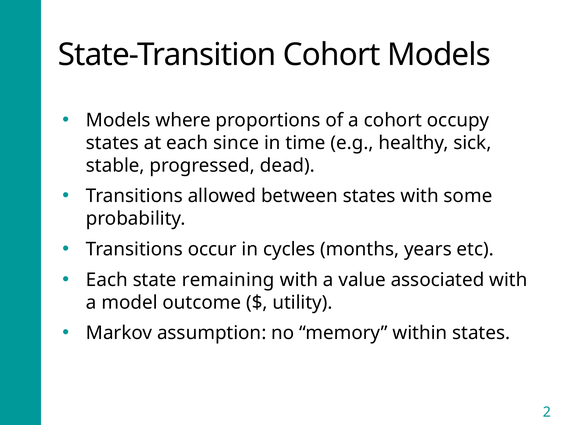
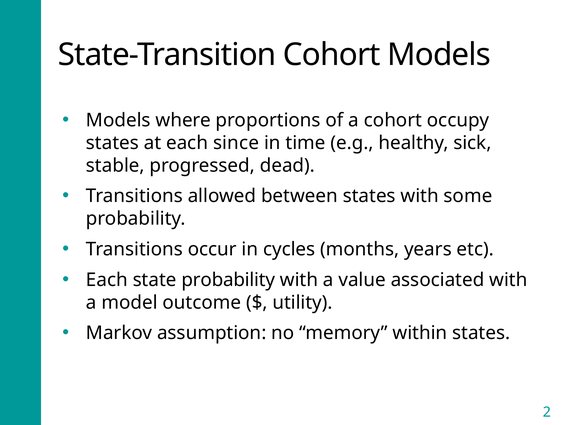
state remaining: remaining -> probability
